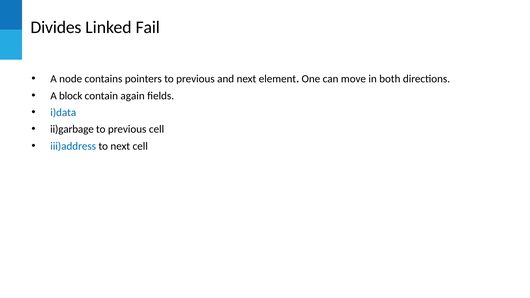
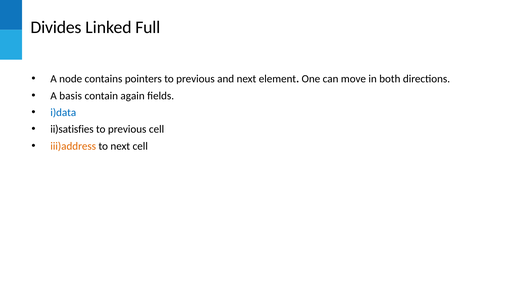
Fail: Fail -> Full
block: block -> basis
ii)garbage: ii)garbage -> ii)satisfies
iii)address colour: blue -> orange
